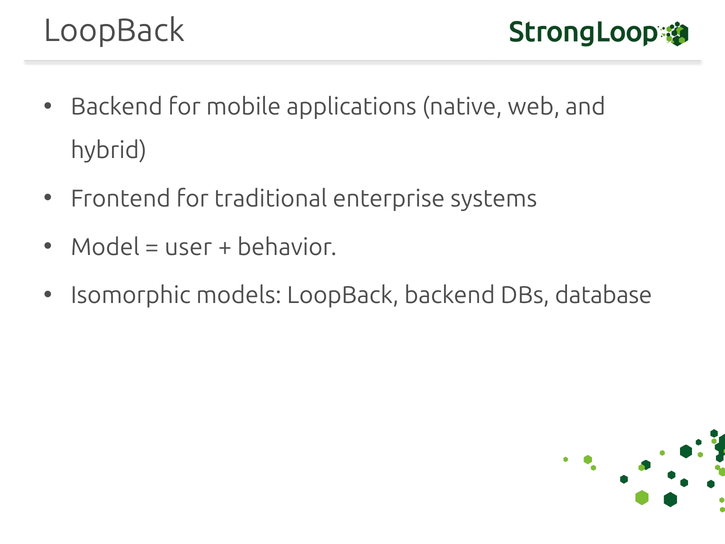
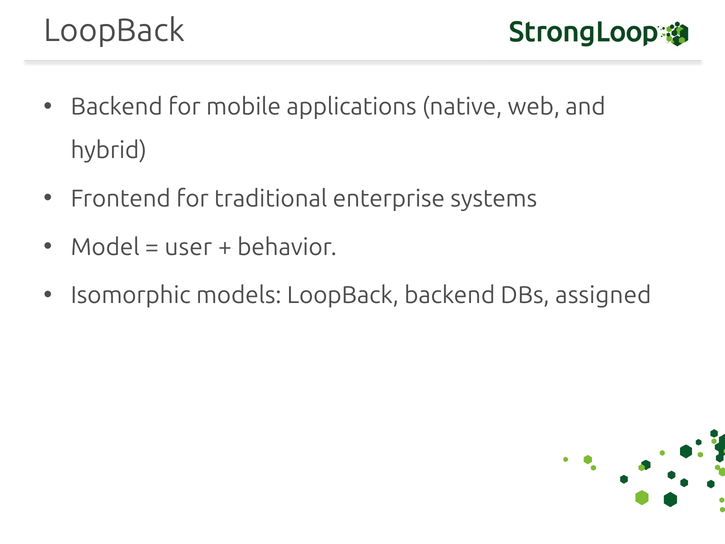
database: database -> assigned
